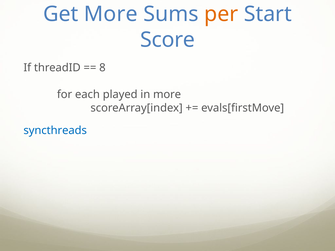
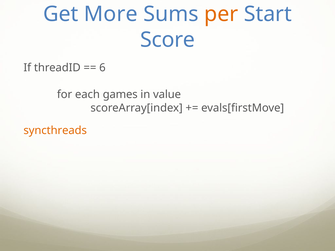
8: 8 -> 6
played: played -> games
in more: more -> value
syncthreads colour: blue -> orange
